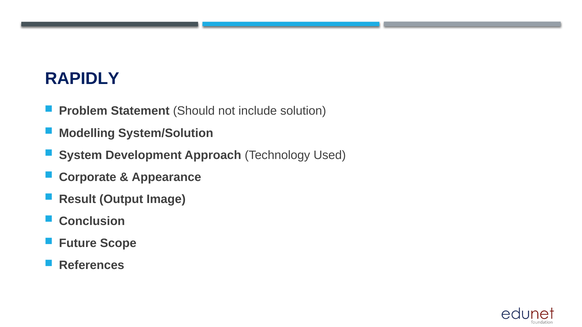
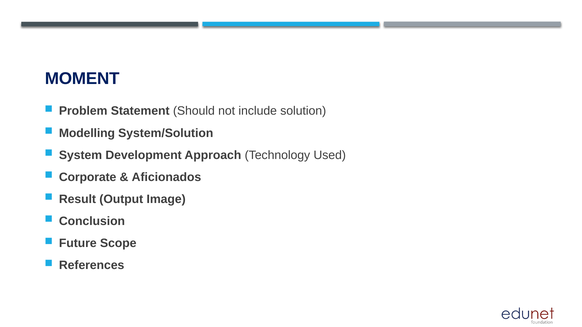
RAPIDLY: RAPIDLY -> MOMENT
Appearance: Appearance -> Aficionados
